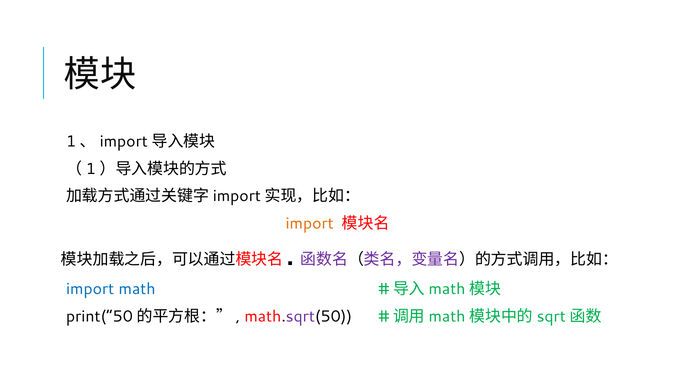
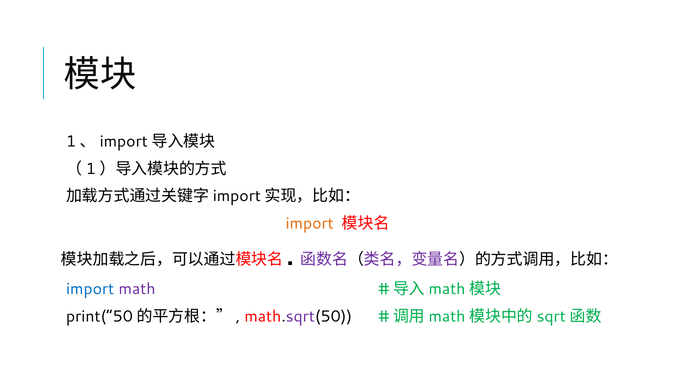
math colour: blue -> purple
